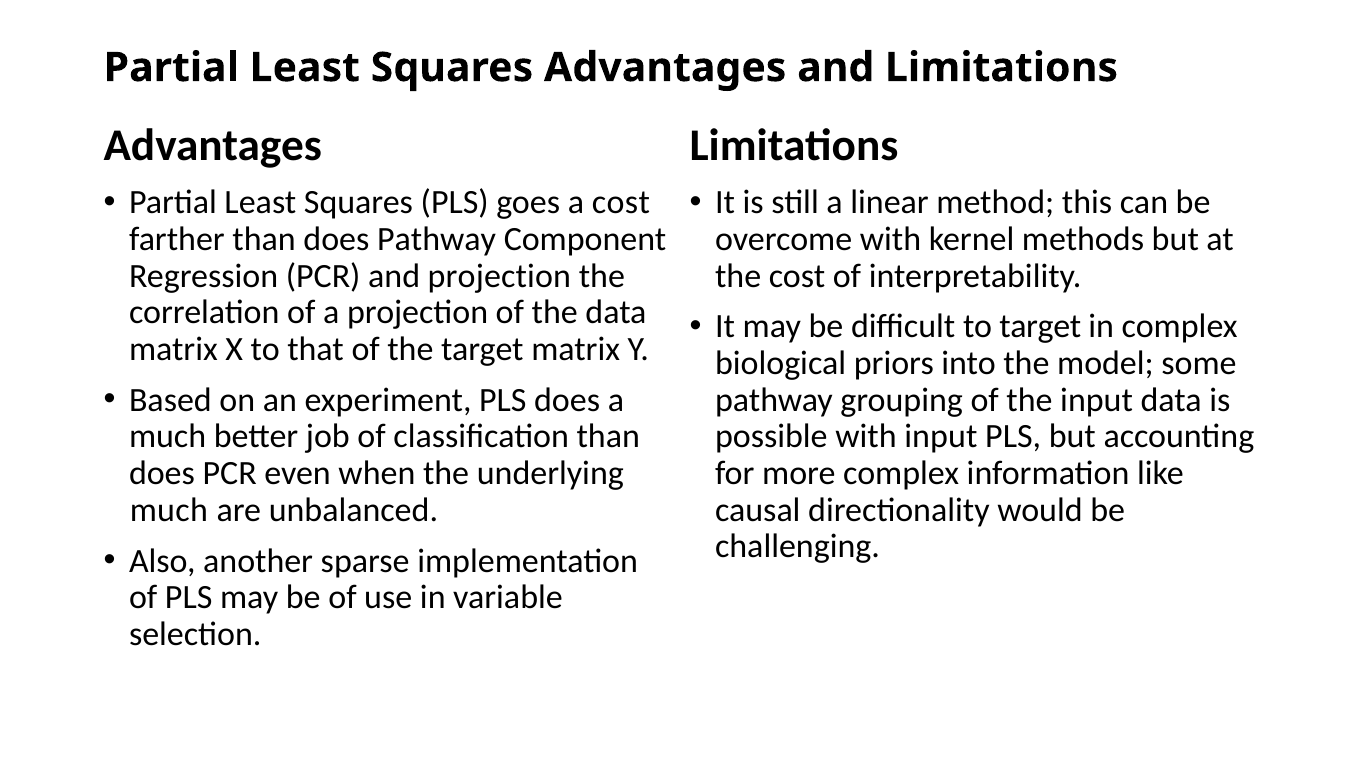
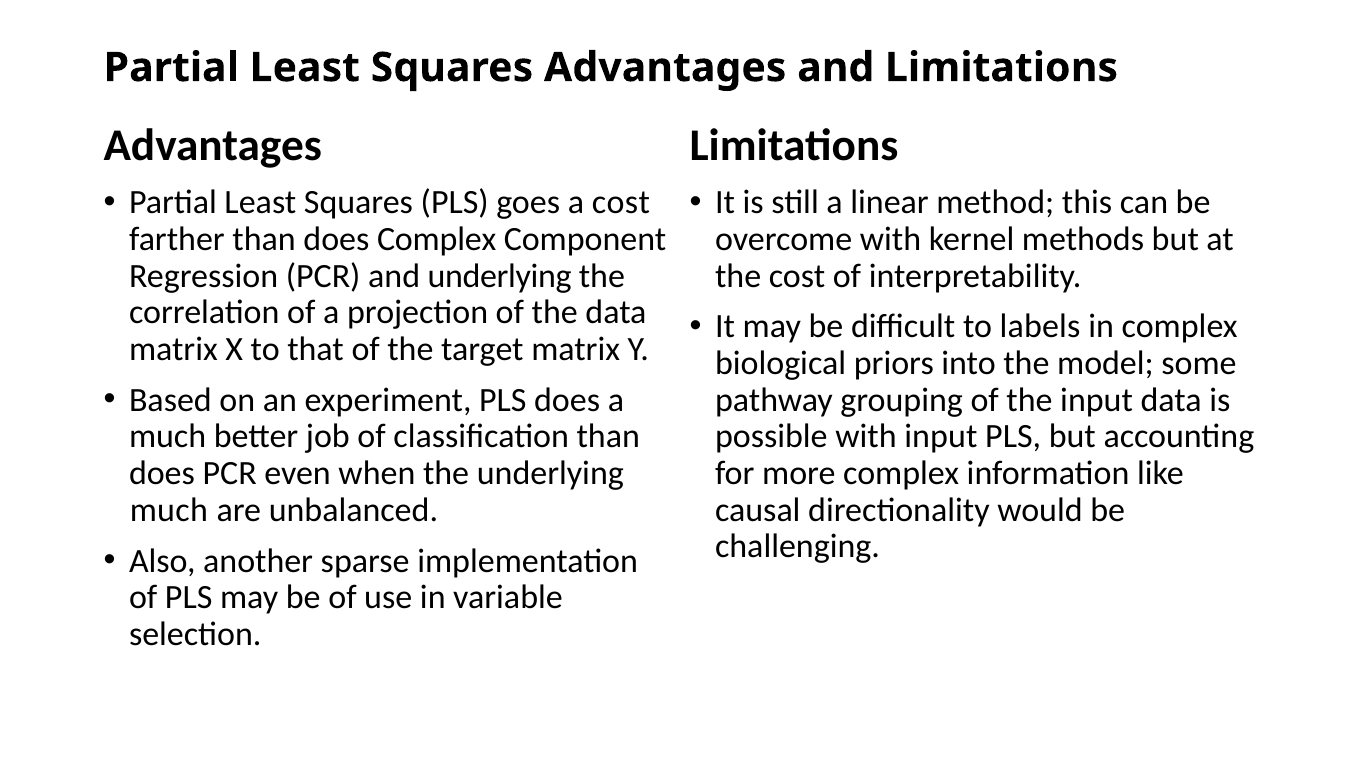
does Pathway: Pathway -> Complex
and projection: projection -> underlying
to target: target -> labels
